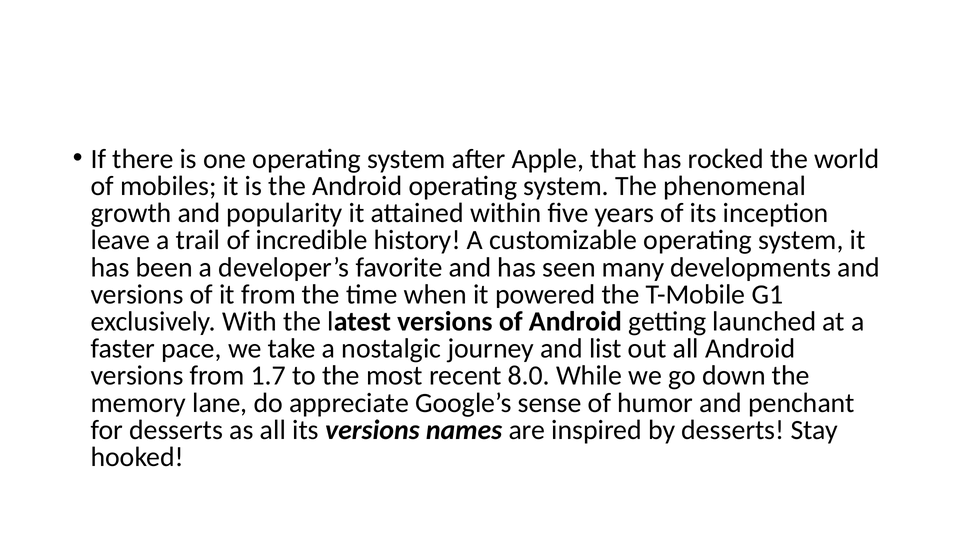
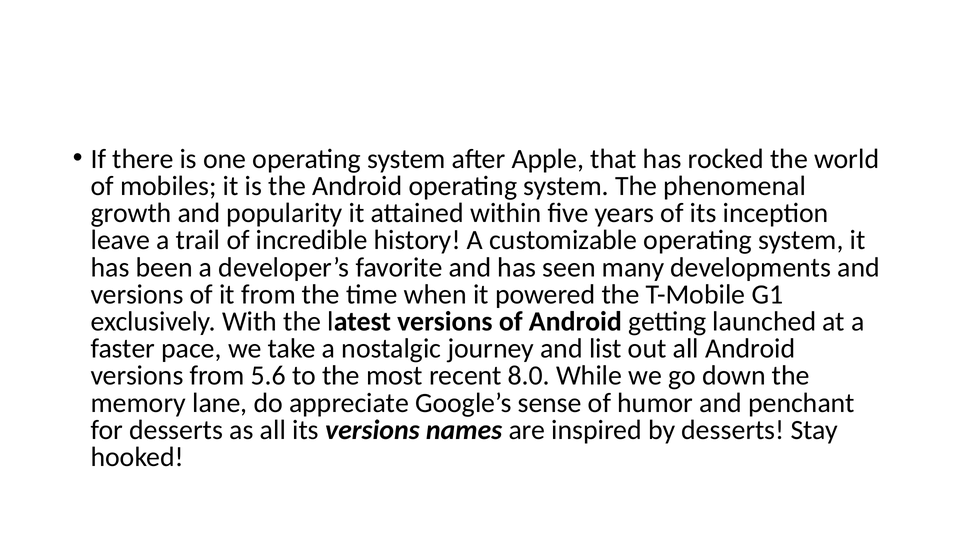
1.7: 1.7 -> 5.6
